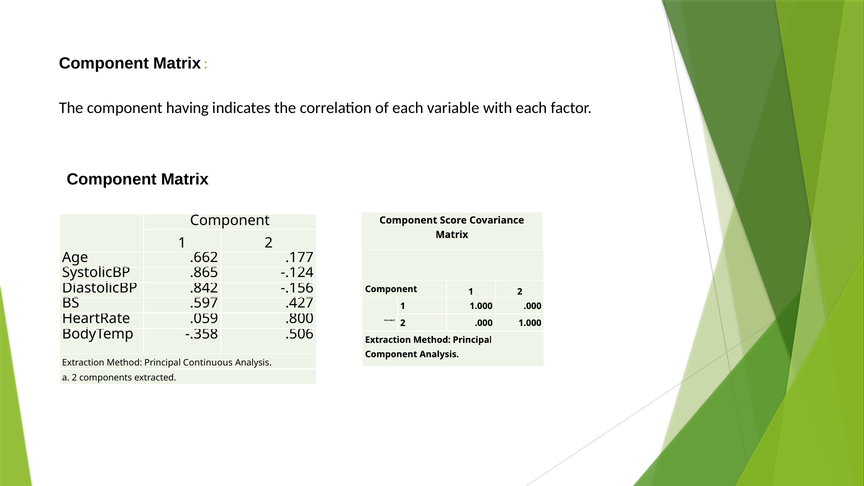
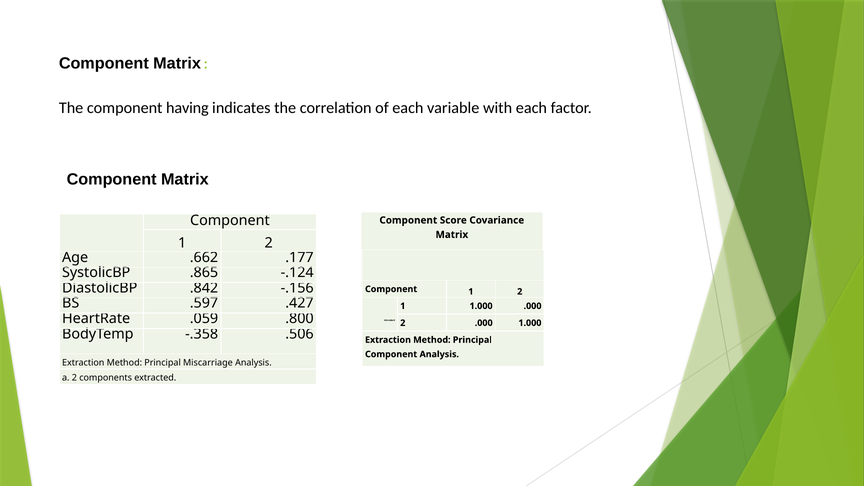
Continuous: Continuous -> Miscarriage
